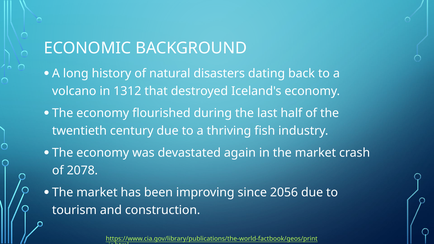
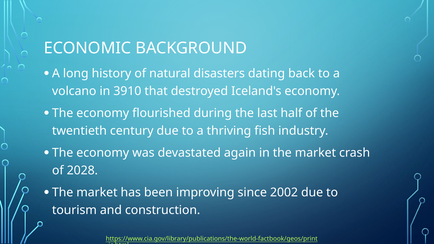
1312: 1312 -> 3910
2078: 2078 -> 2028
2056: 2056 -> 2002
